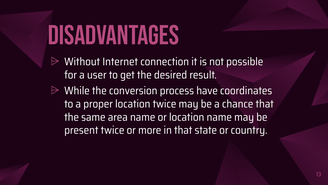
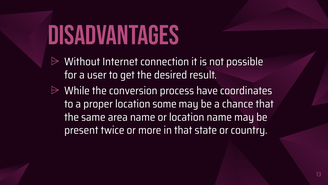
location twice: twice -> some
